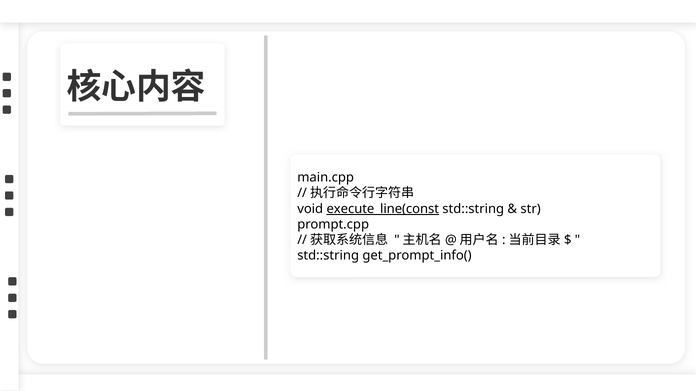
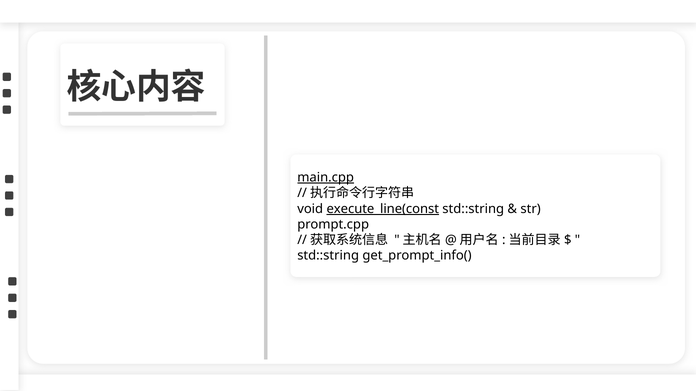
main.cpp underline: none -> present
